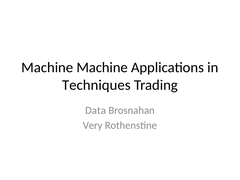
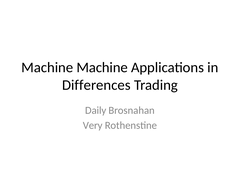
Techniques: Techniques -> Differences
Data: Data -> Daily
